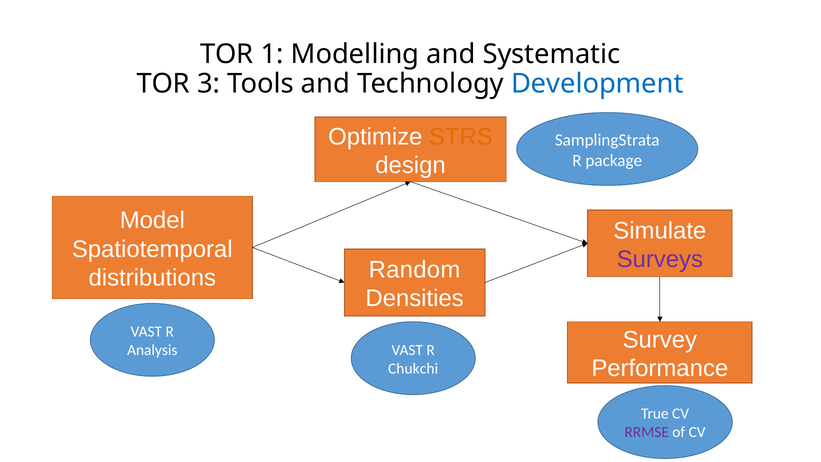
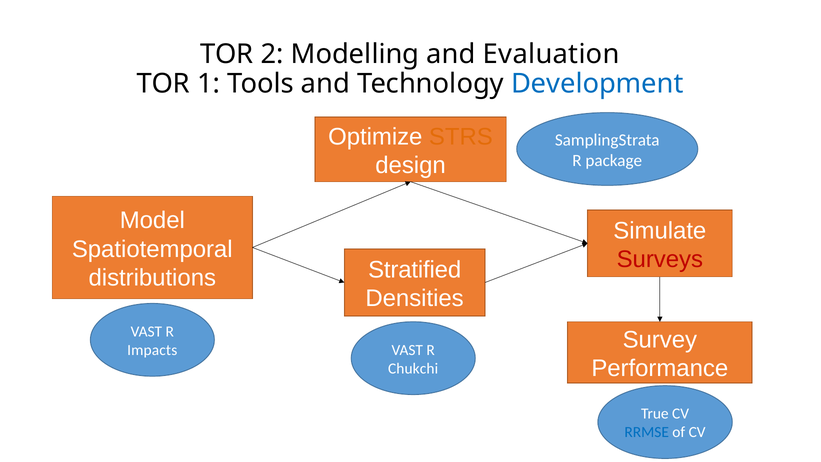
1: 1 -> 2
Systematic: Systematic -> Evaluation
3: 3 -> 1
Surveys colour: purple -> red
Random: Random -> Stratified
Analysis: Analysis -> Impacts
RRMSE colour: purple -> blue
